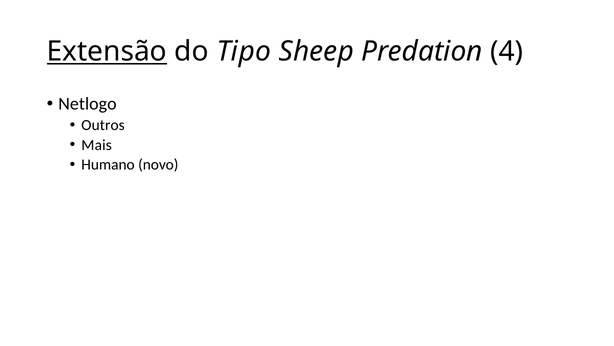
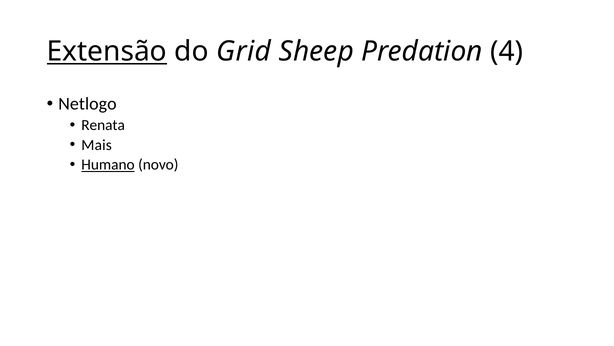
Tipo: Tipo -> Grid
Outros: Outros -> Renata
Humano underline: none -> present
